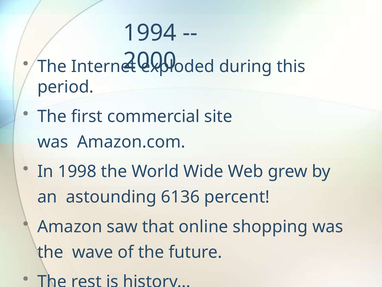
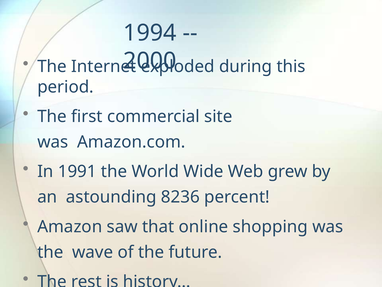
1998: 1998 -> 1991
6136: 6136 -> 8236
